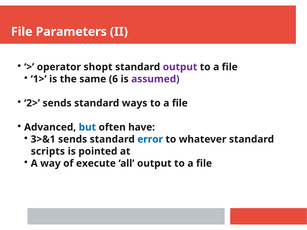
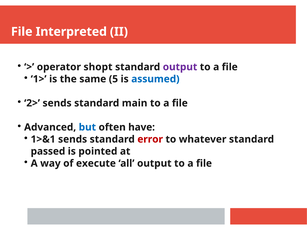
Parameters: Parameters -> Interpreted
6: 6 -> 5
assumed colour: purple -> blue
ways: ways -> main
3>&1: 3>&1 -> 1>&1
error colour: blue -> red
scripts: scripts -> passed
